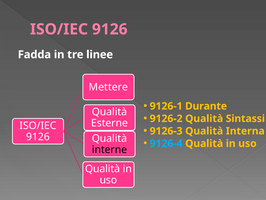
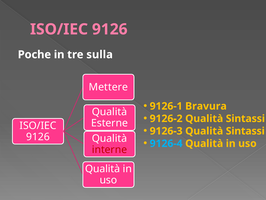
Fadda: Fadda -> Poche
linee: linee -> sulla
Durante: Durante -> Bravura
9126-3 Qualità Interna: Interna -> Sintassi
interne colour: black -> red
